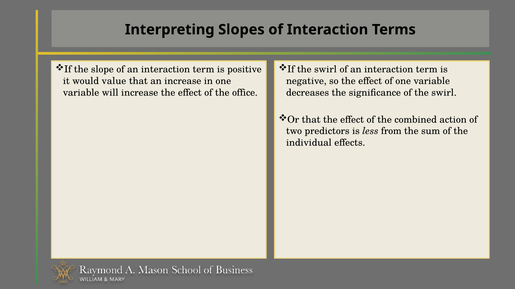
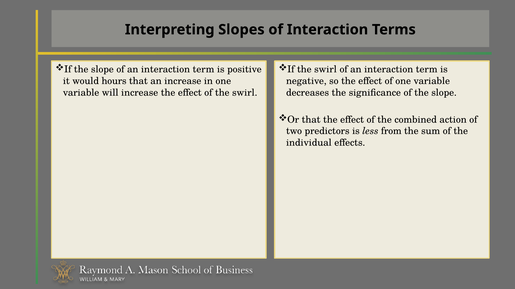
value: value -> hours
of the office: office -> swirl
of the swirl: swirl -> slope
